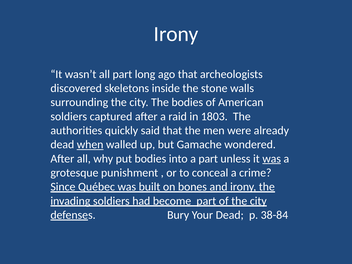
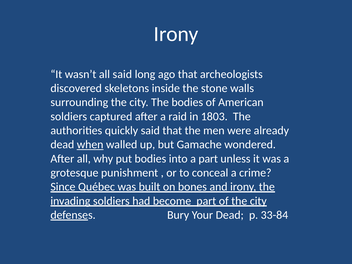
all part: part -> said
was at (272, 159) underline: present -> none
38-84: 38-84 -> 33-84
